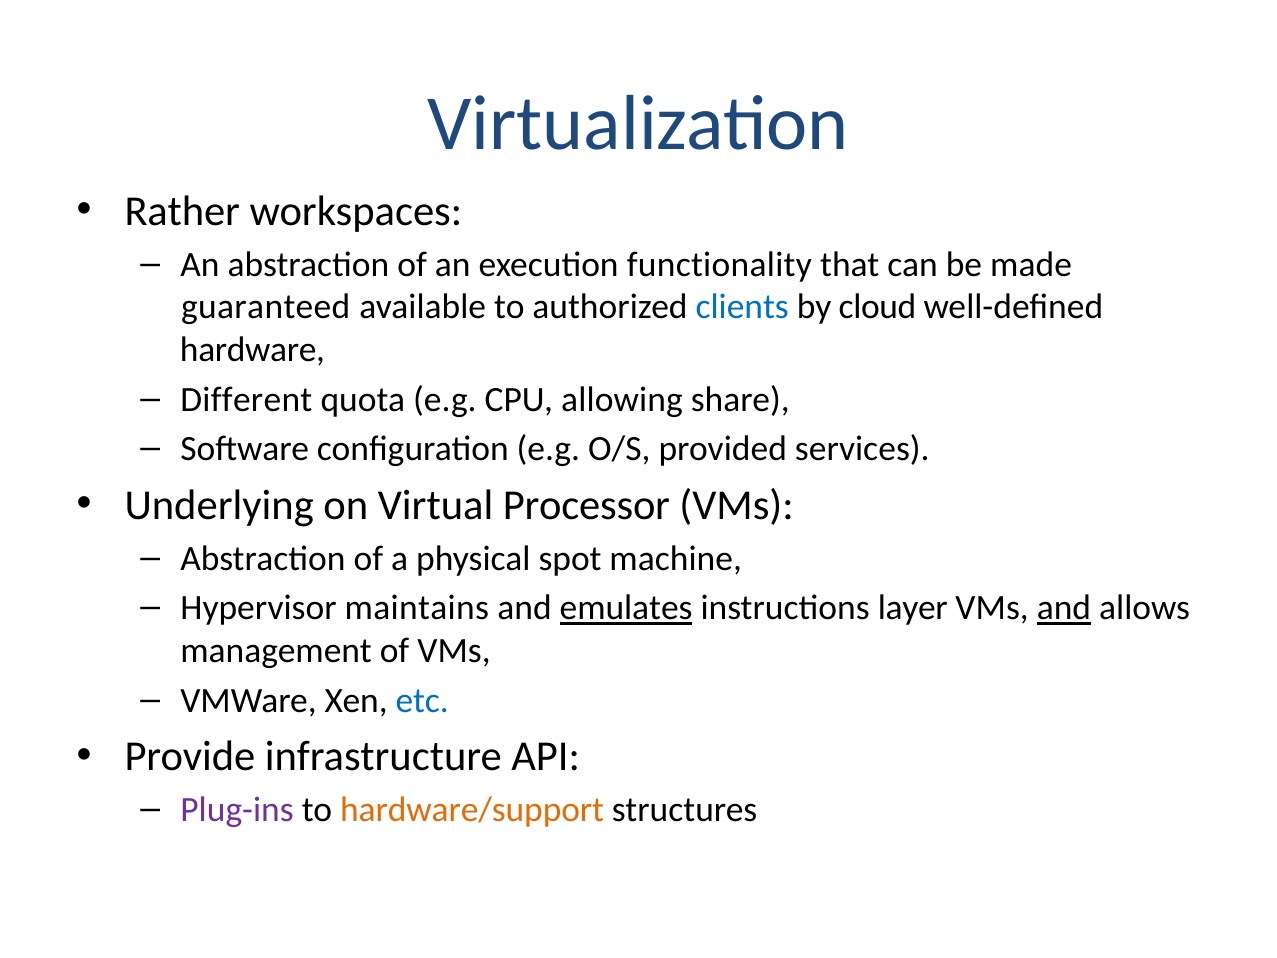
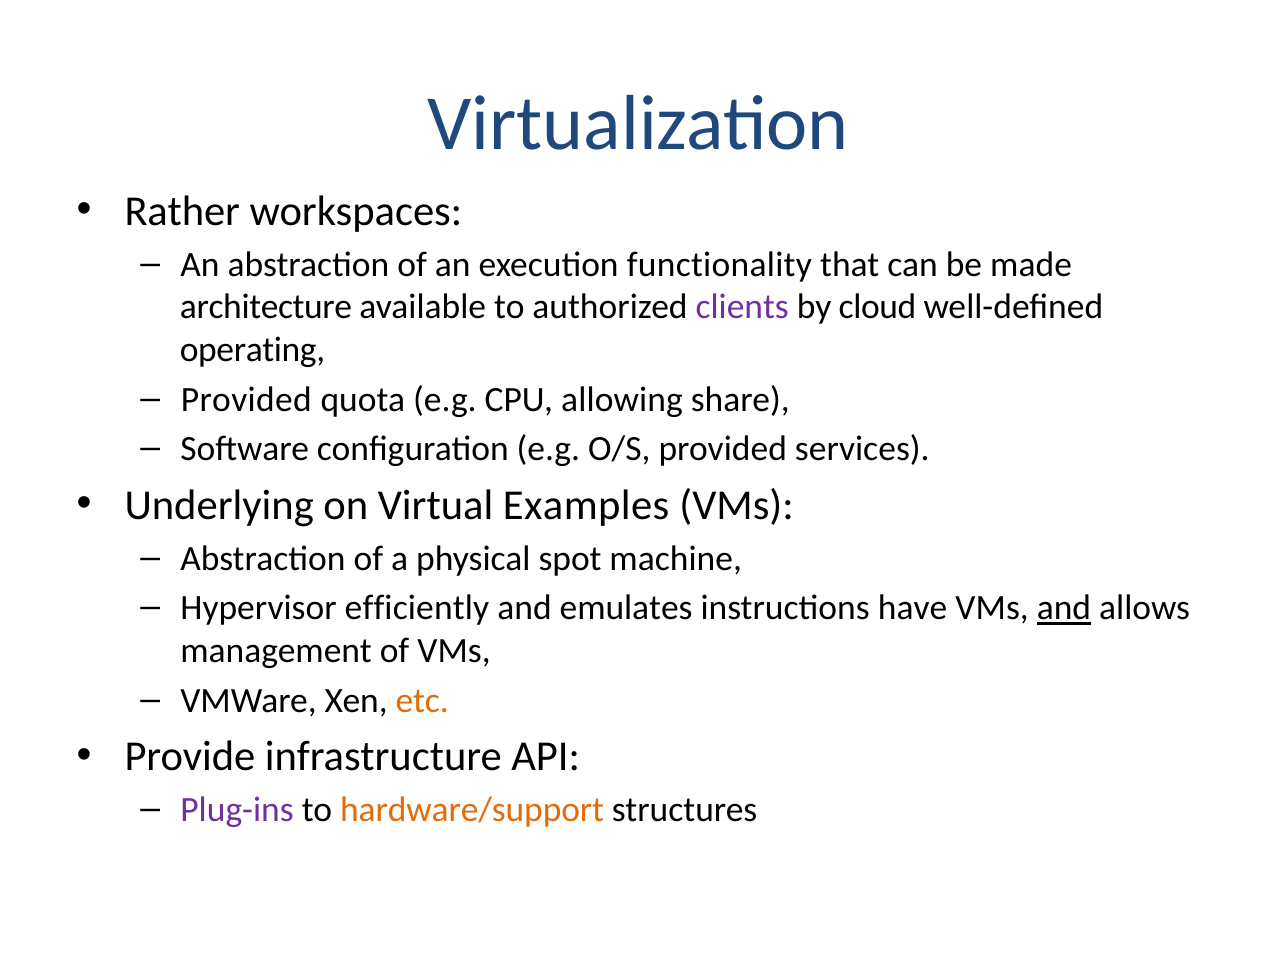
guaranteed: guaranteed -> architecture
clients colour: blue -> purple
hardware: hardware -> operating
Different at (246, 399): Different -> Provided
Processor: Processor -> Examples
maintains: maintains -> efficiently
emulates underline: present -> none
layer: layer -> have
etc colour: blue -> orange
